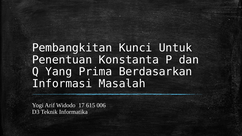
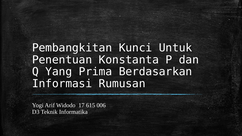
Masalah: Masalah -> Rumusan
